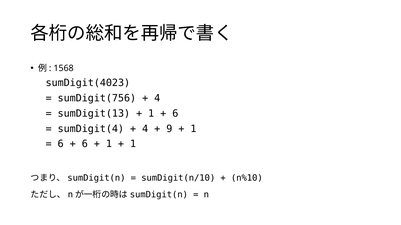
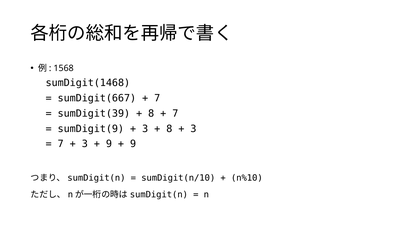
sumDigit(4023: sumDigit(4023 -> sumDigit(1468
sumDigit(756: sumDigit(756 -> sumDigit(667
4 at (157, 98): 4 -> 7
sumDigit(13: sumDigit(13 -> sumDigit(39
1 at (151, 114): 1 -> 8
6 at (175, 114): 6 -> 7
sumDigit(4: sumDigit(4 -> sumDigit(9
4 at (145, 129): 4 -> 3
9 at (169, 129): 9 -> 8
1 at (193, 129): 1 -> 3
6 at (61, 144): 6 -> 7
6 at (85, 144): 6 -> 3
1 at (109, 144): 1 -> 9
1 at (133, 144): 1 -> 9
